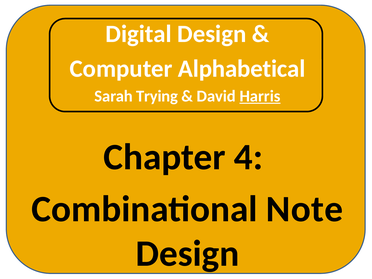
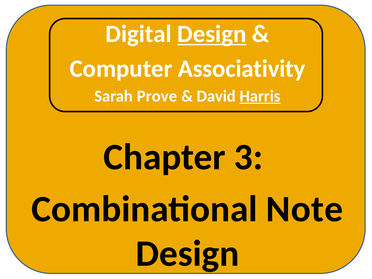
Design at (212, 34) underline: none -> present
Alphabetical: Alphabetical -> Associativity
Trying: Trying -> Prove
4: 4 -> 3
